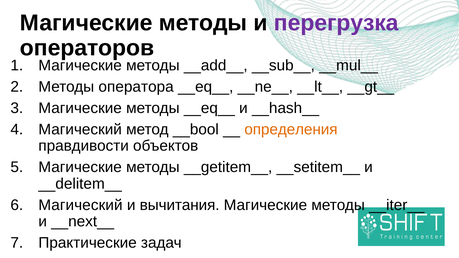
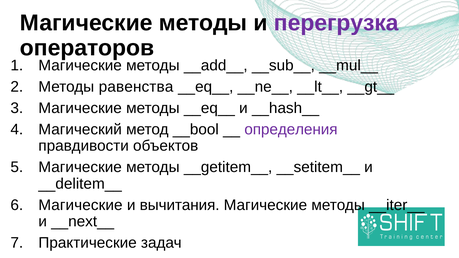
оператора: оператора -> равенства
определения colour: orange -> purple
Магический at (80, 205): Магический -> Магические
